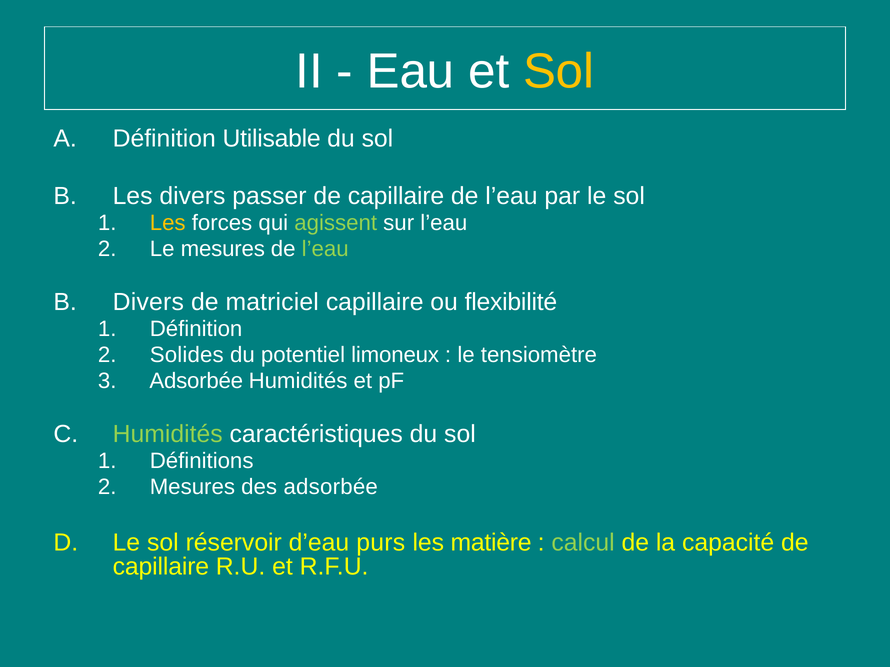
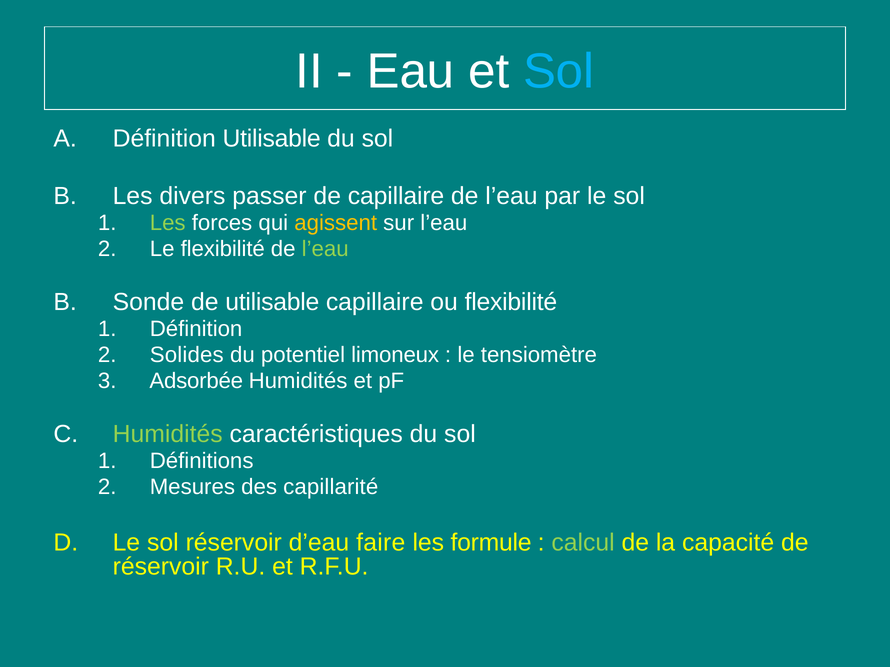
Sol at (559, 72) colour: yellow -> light blue
Les at (168, 223) colour: yellow -> light green
agissent colour: light green -> yellow
Le mesures: mesures -> flexibilité
Divers at (148, 302): Divers -> Sonde
de matriciel: matriciel -> utilisable
des adsorbée: adsorbée -> capillarité
purs: purs -> faire
matière: matière -> formule
capillaire at (161, 567): capillaire -> réservoir
